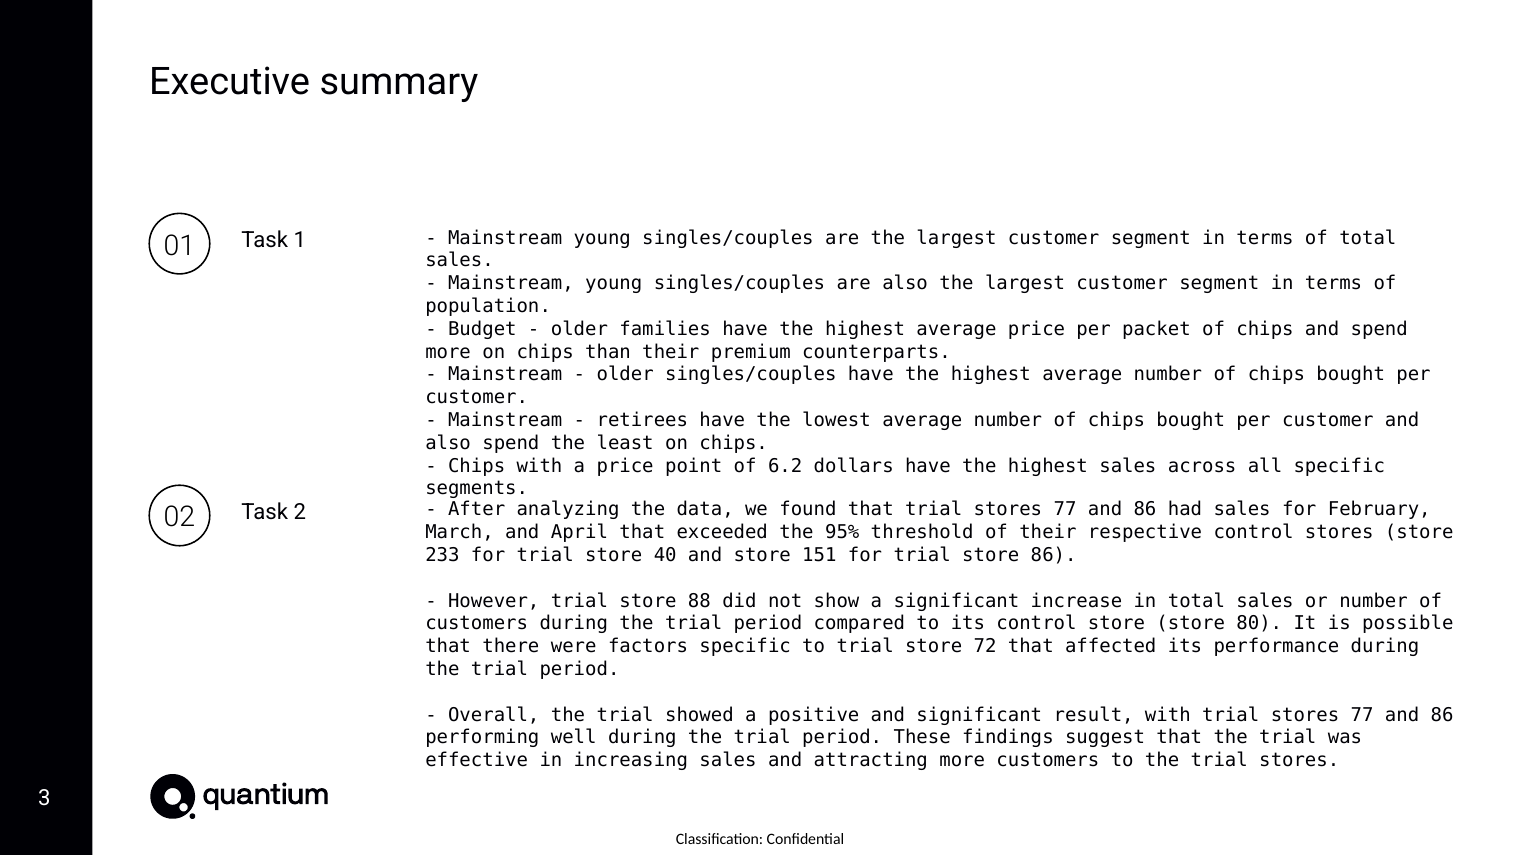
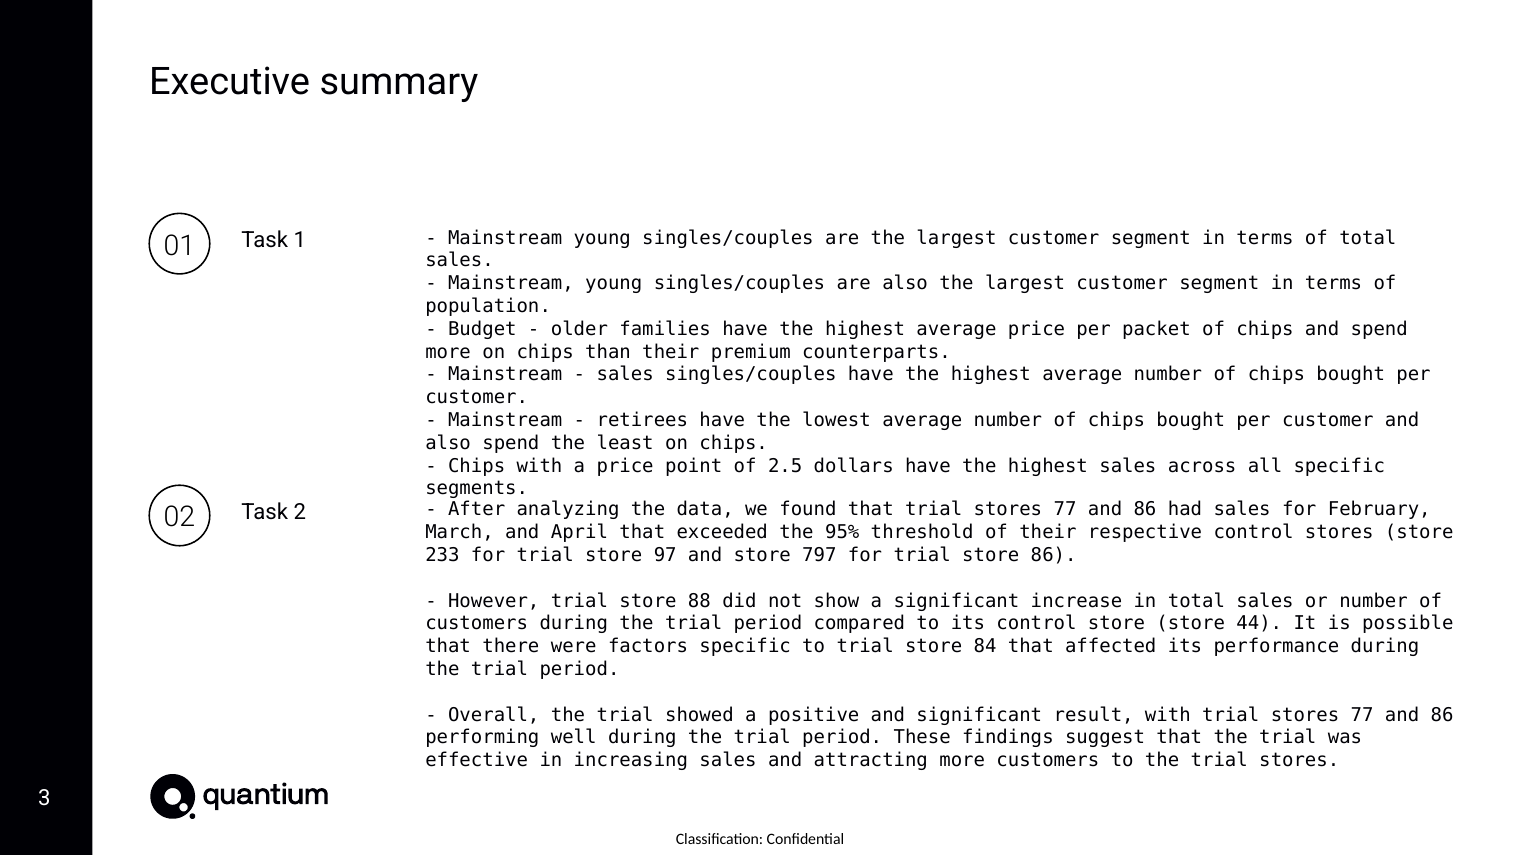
older at (625, 375): older -> sales
6.2: 6.2 -> 2.5
40: 40 -> 97
151: 151 -> 797
80: 80 -> 44
72: 72 -> 84
